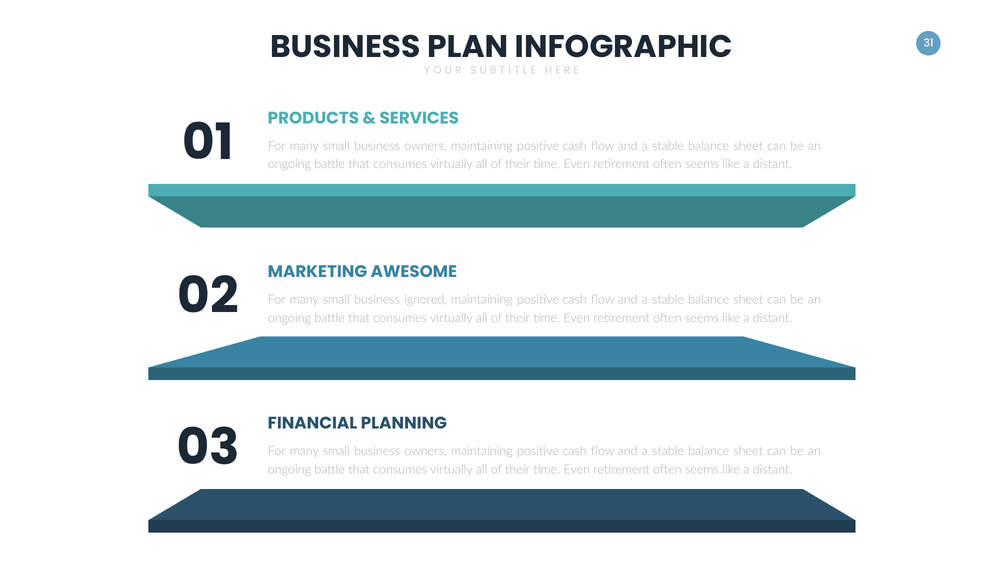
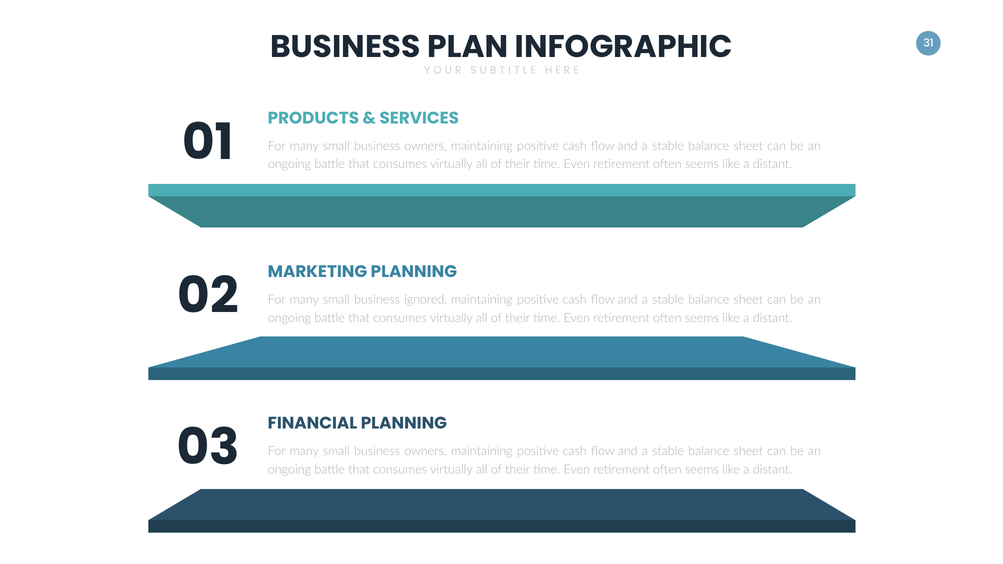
MARKETING AWESOME: AWESOME -> PLANNING
